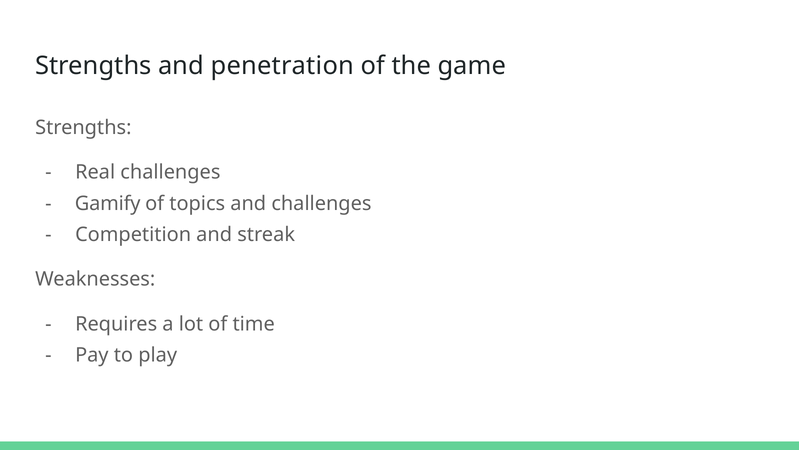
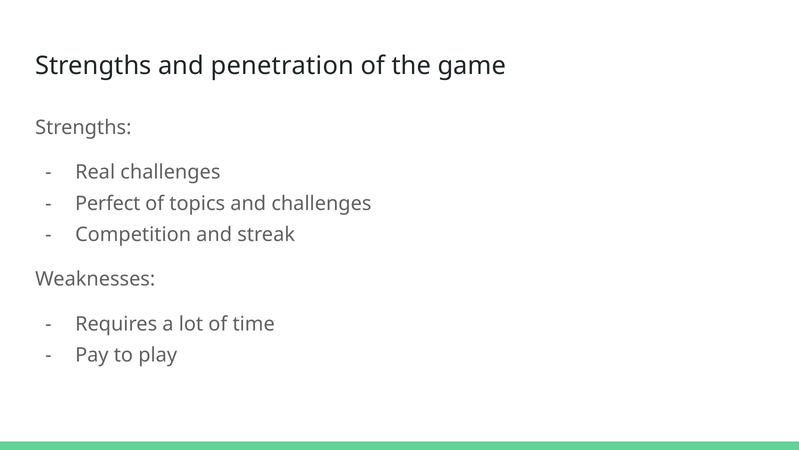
Gamify: Gamify -> Perfect
